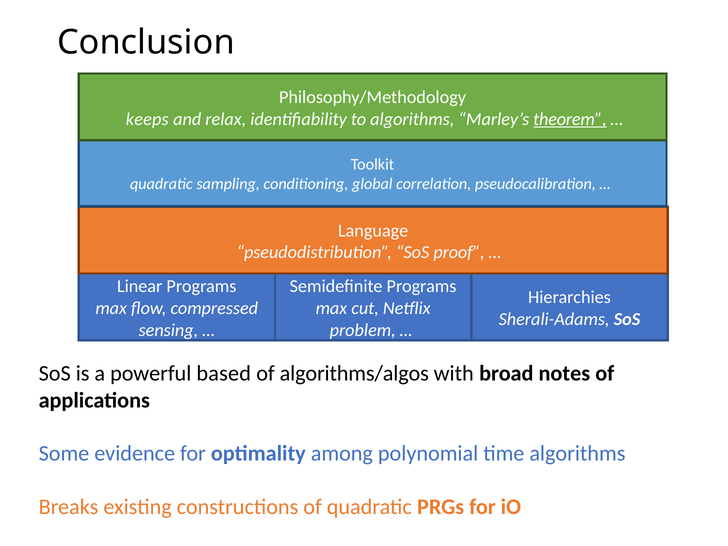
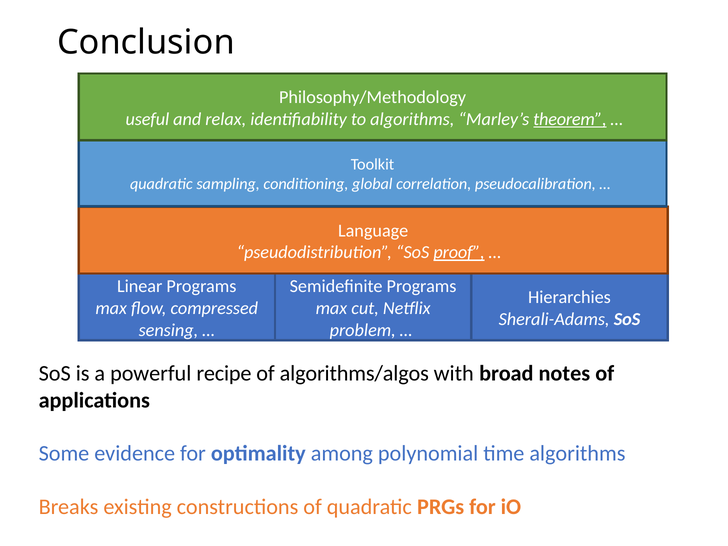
keeps: keeps -> useful
proof underline: none -> present
based: based -> recipe
